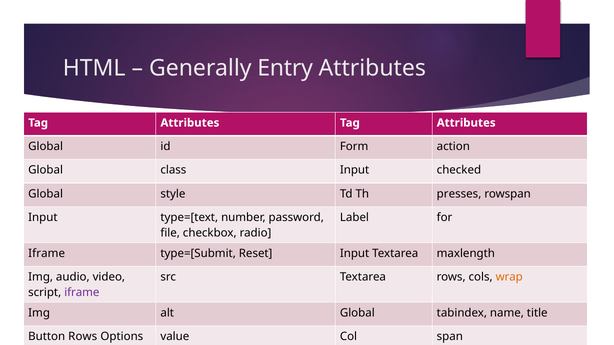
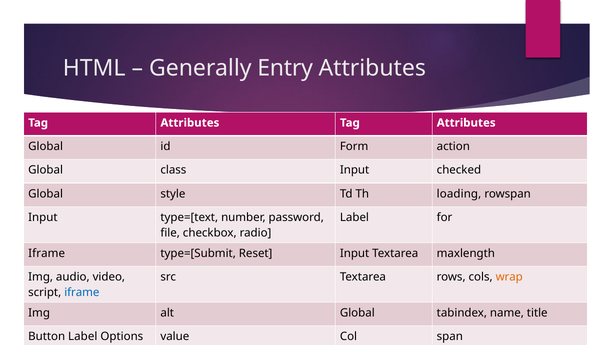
presses: presses -> loading
iframe at (82, 293) colour: purple -> blue
Button Rows: Rows -> Label
